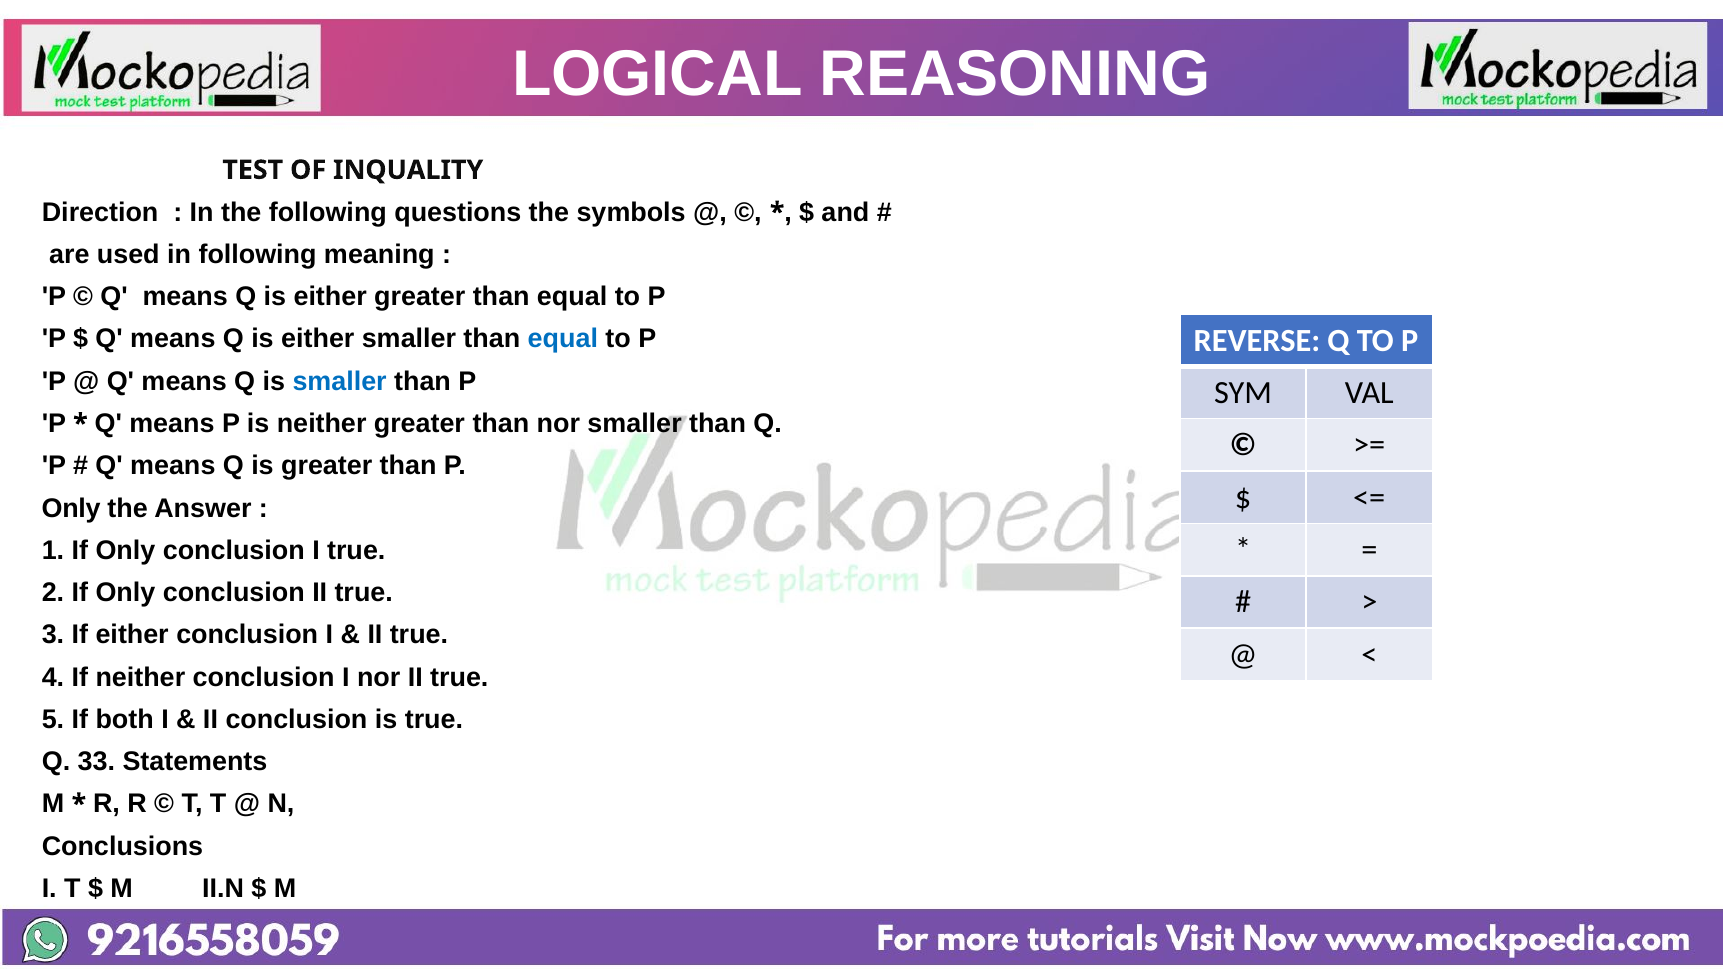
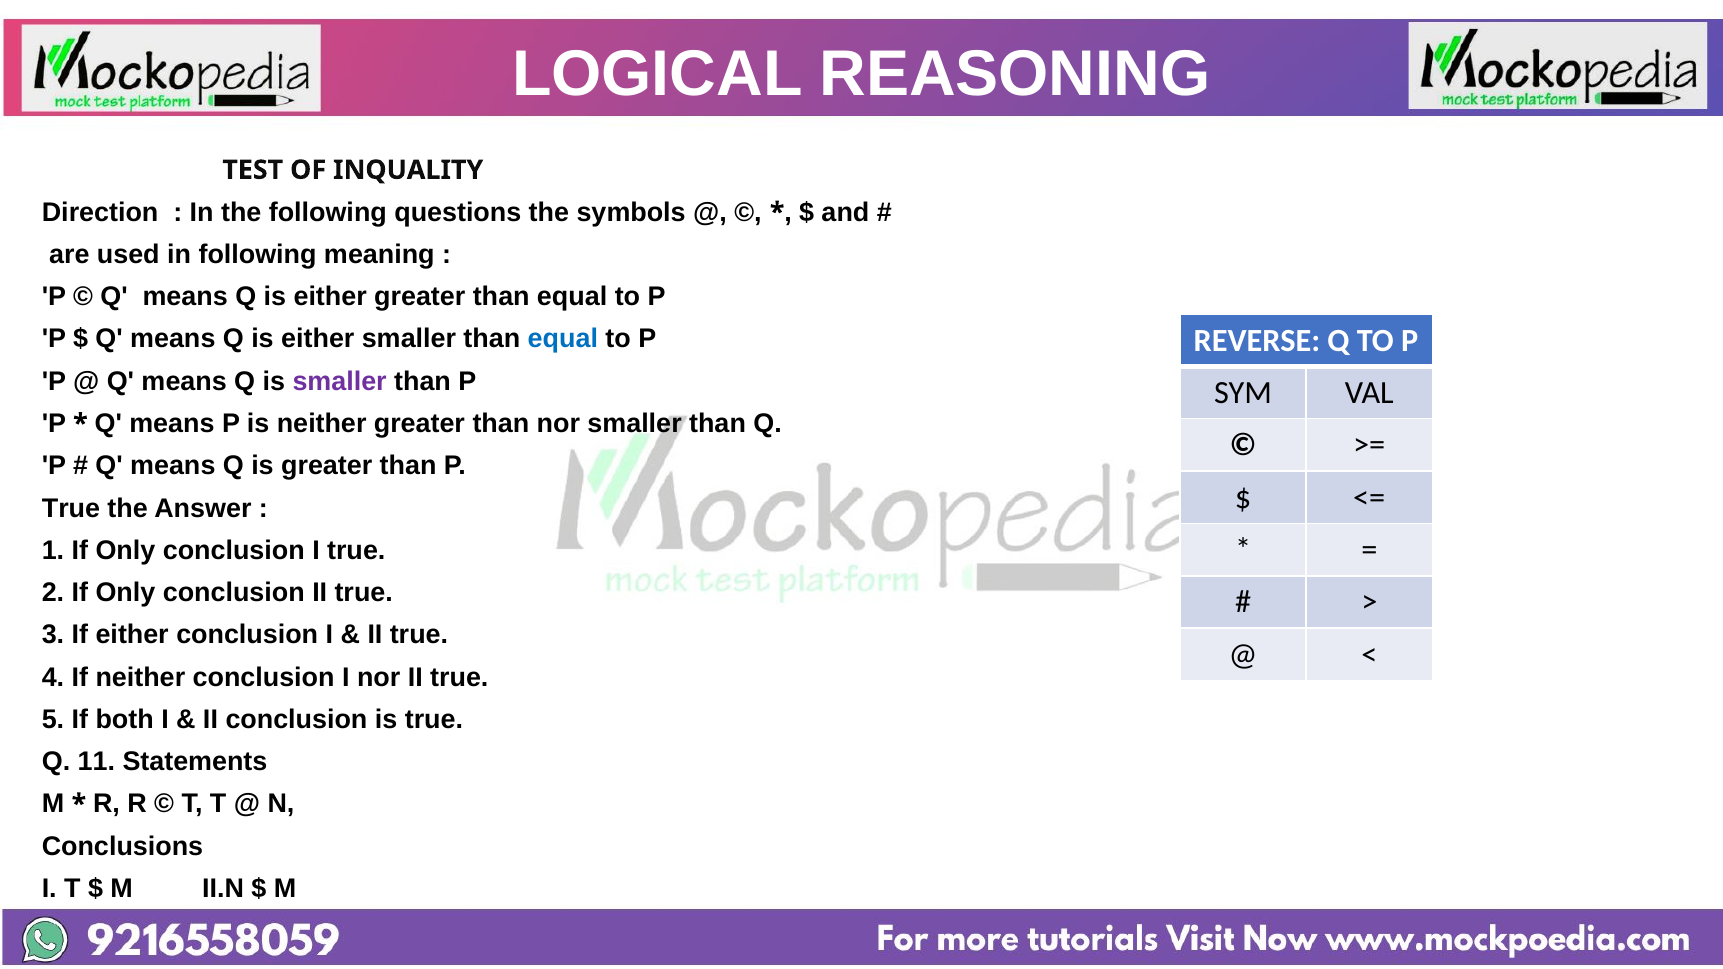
smaller at (340, 381) colour: blue -> purple
Only at (71, 508): Only -> True
33: 33 -> 11
